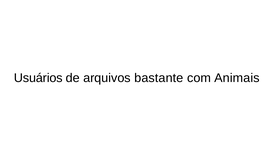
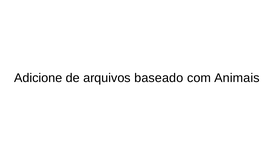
Usuários: Usuários -> Adicione
bastante: bastante -> baseado
